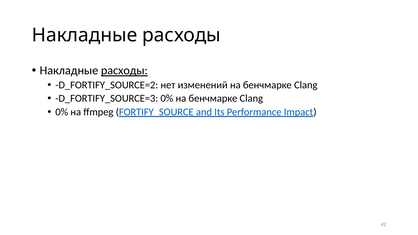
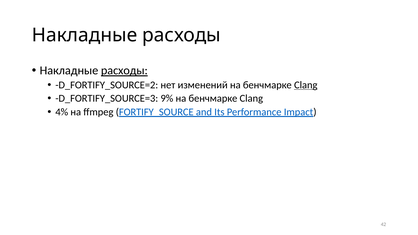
Clang at (306, 85) underline: none -> present
D_FORTIFY_SOURCE=3 0%: 0% -> 9%
0% at (62, 112): 0% -> 4%
